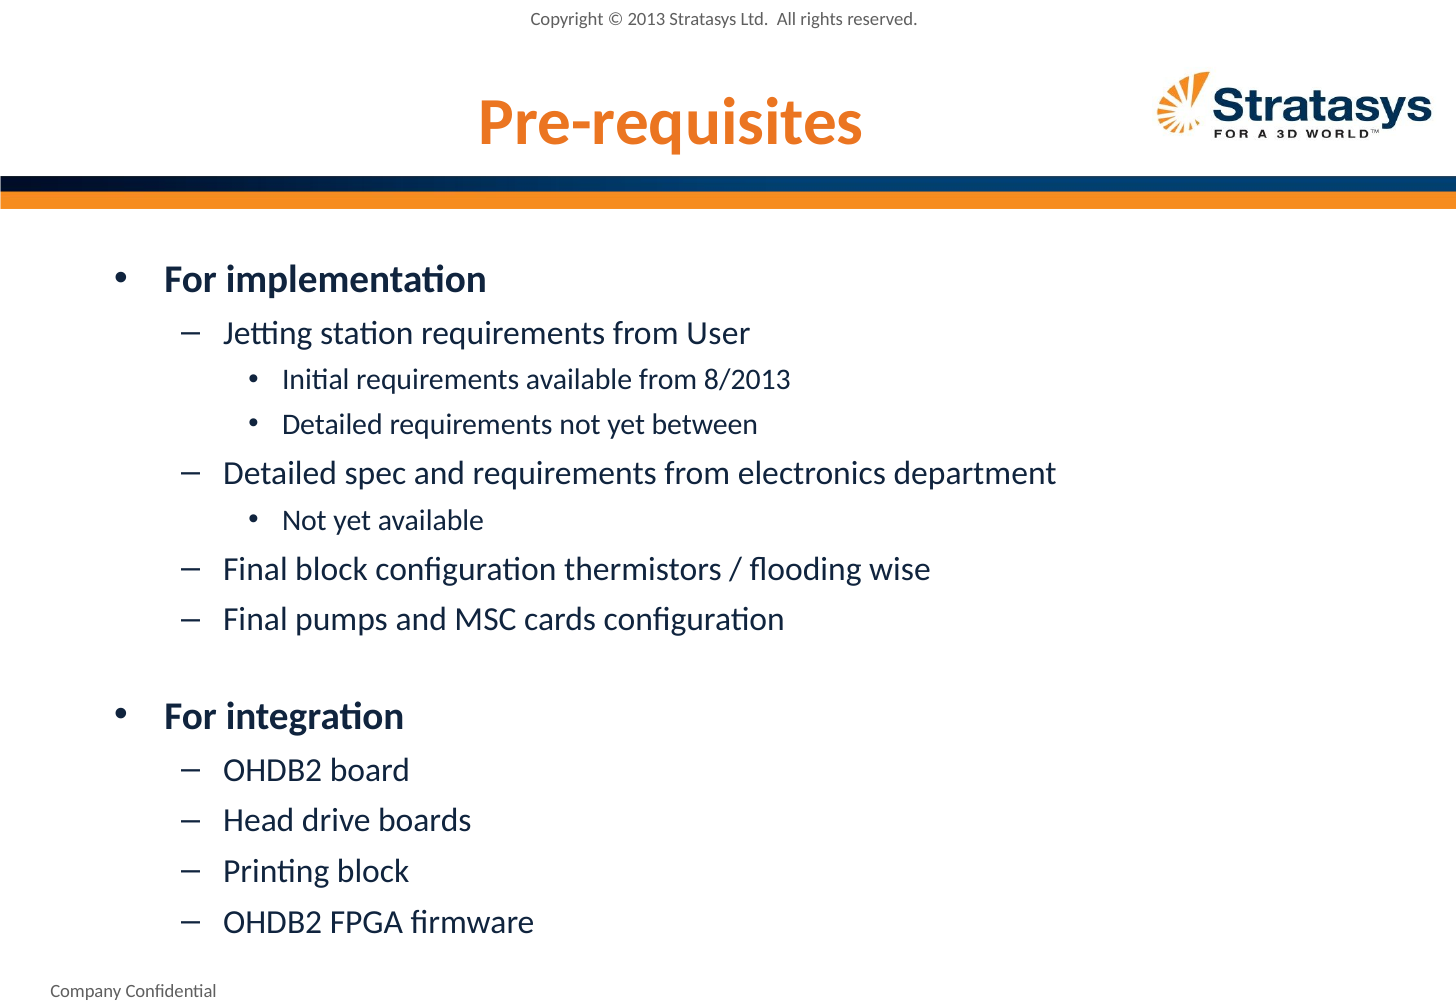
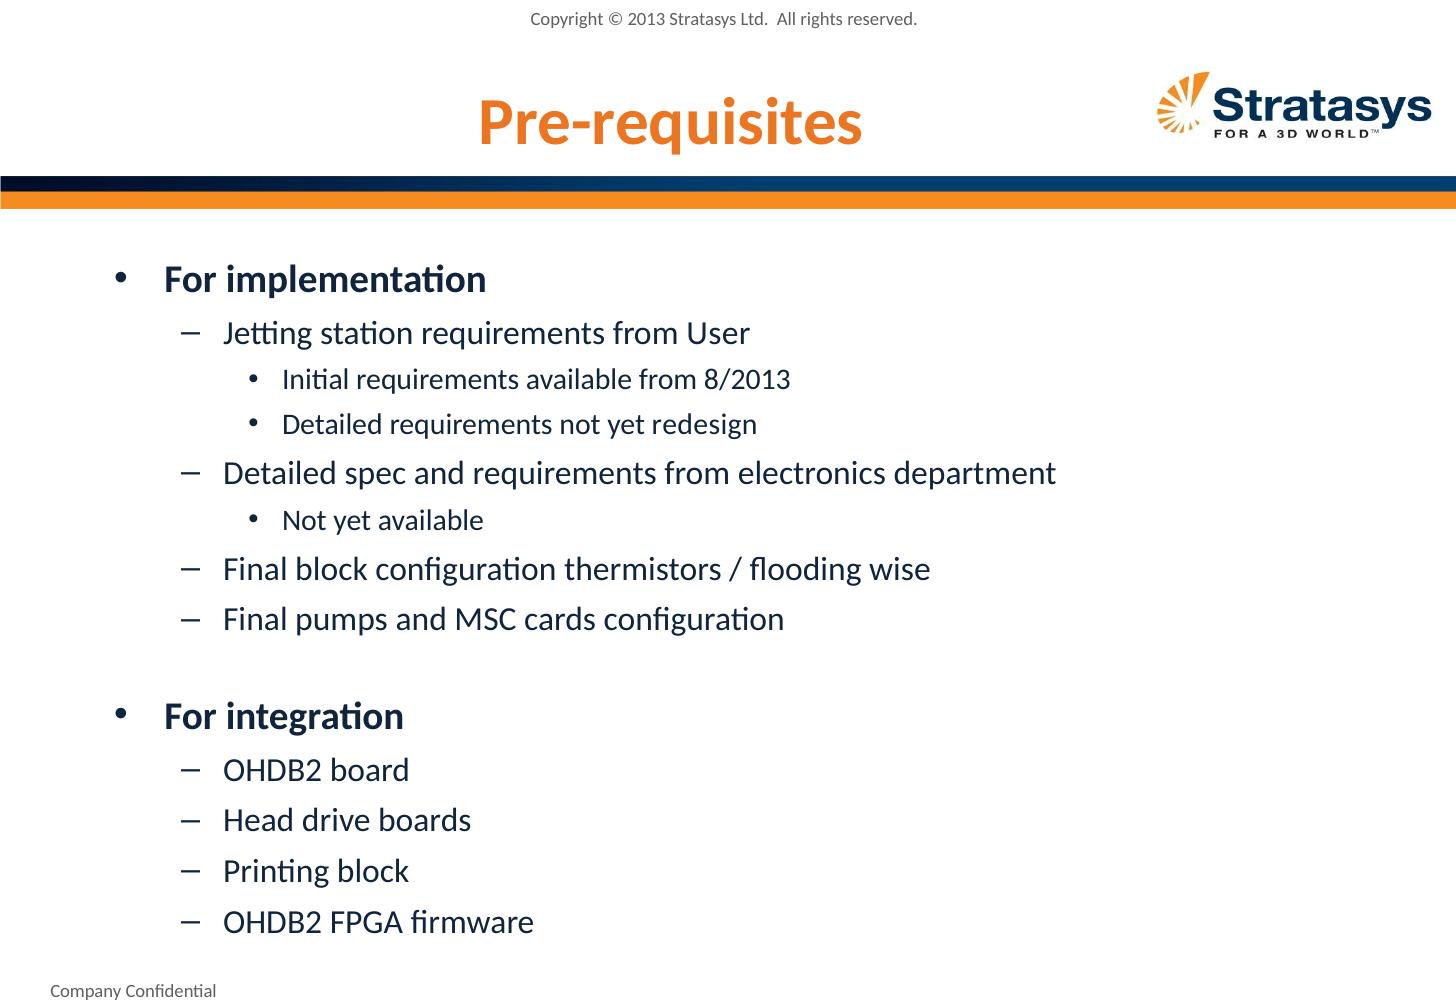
between: between -> redesign
